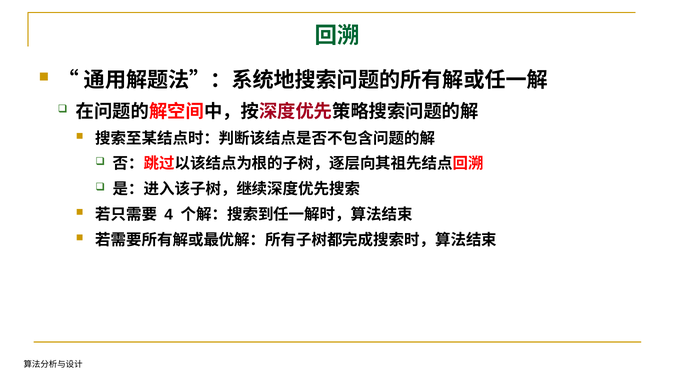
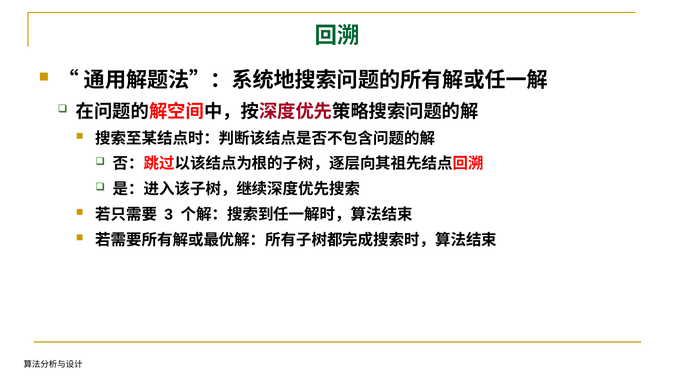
4: 4 -> 3
